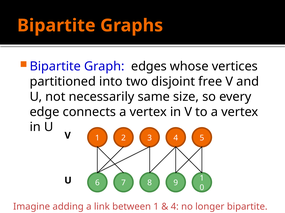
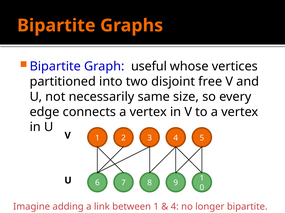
edges: edges -> useful
